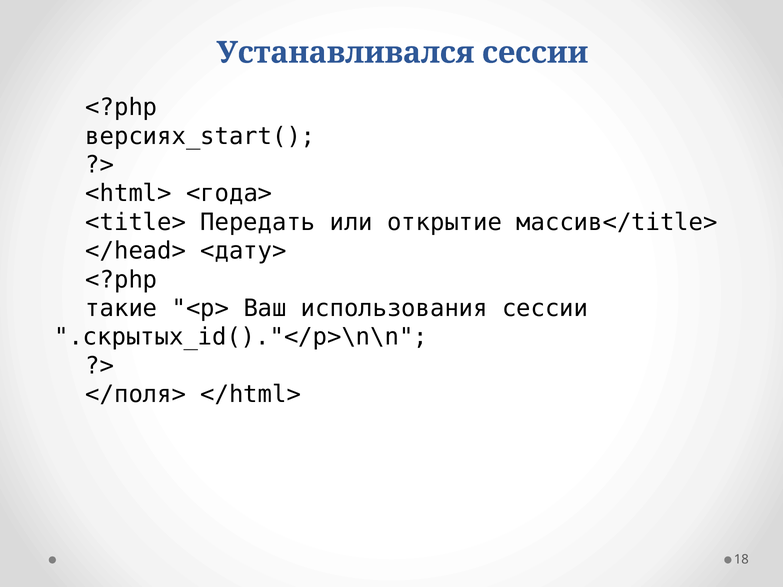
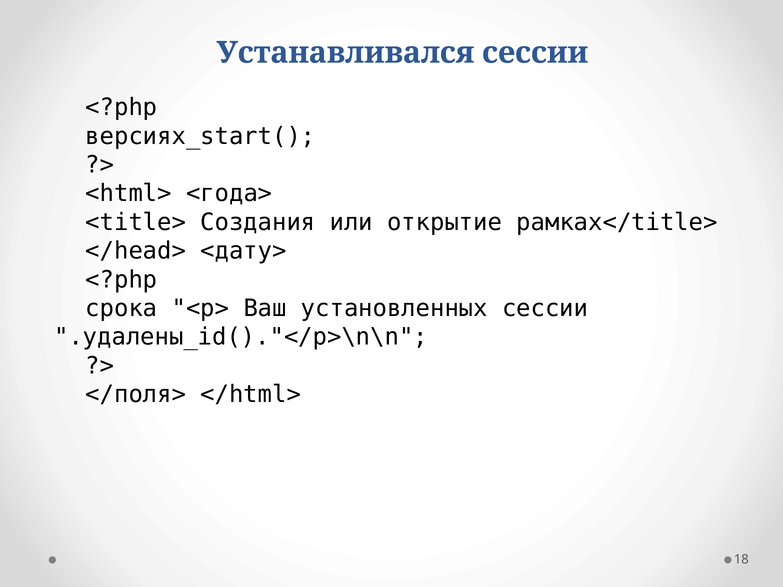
Передать: Передать -> Создания
массив</title>: массив</title> -> рамках</title>
такие: такие -> срока
использования: использования -> установленных
.скрытых_id()."</p>\n\n: .скрытых_id()."</p>\n\n -> .удалены_id()."</p>\n\n
